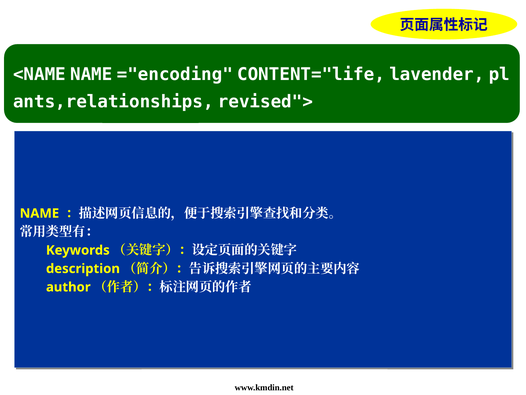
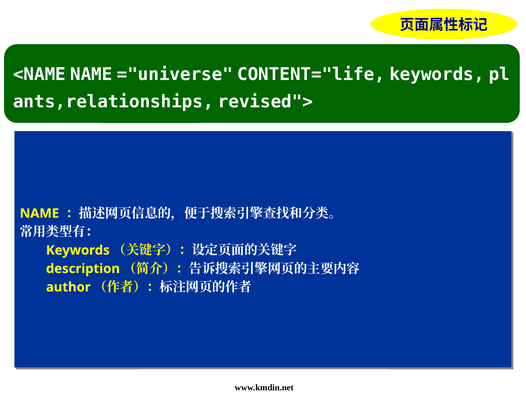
="encoding: ="encoding -> ="universe
CONTENT="life lavender: lavender -> keywords
